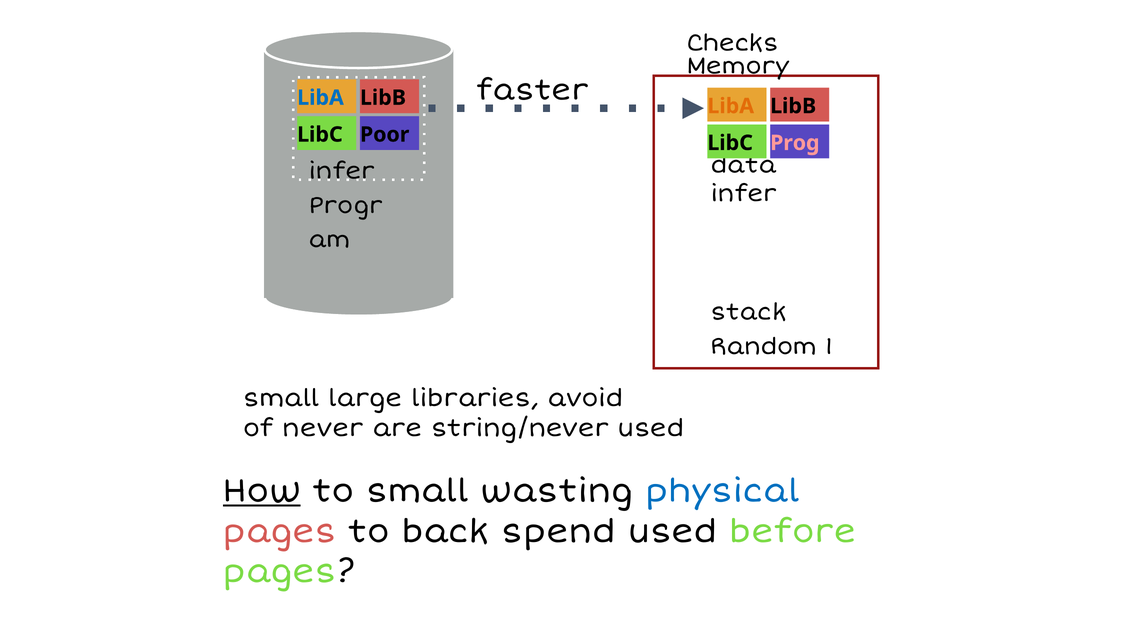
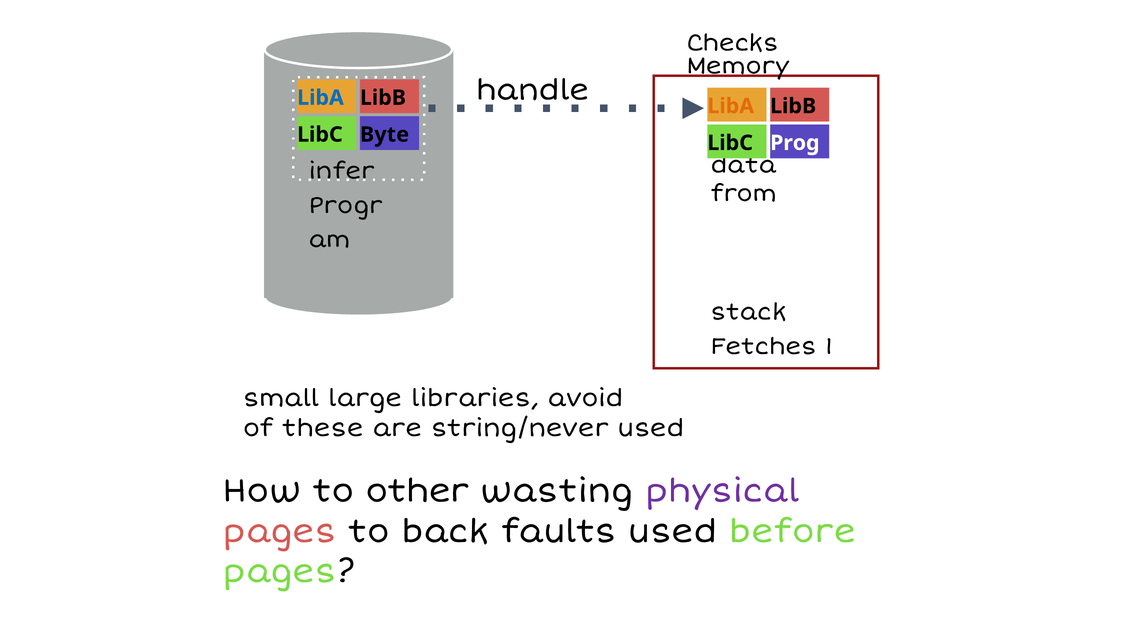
faster: faster -> handle
Poor: Poor -> Byte
Prog colour: pink -> white
infer at (744, 193): infer -> from
Random: Random -> Fetches
never: never -> these
How underline: present -> none
to small: small -> other
physical colour: blue -> purple
spend: spend -> faults
